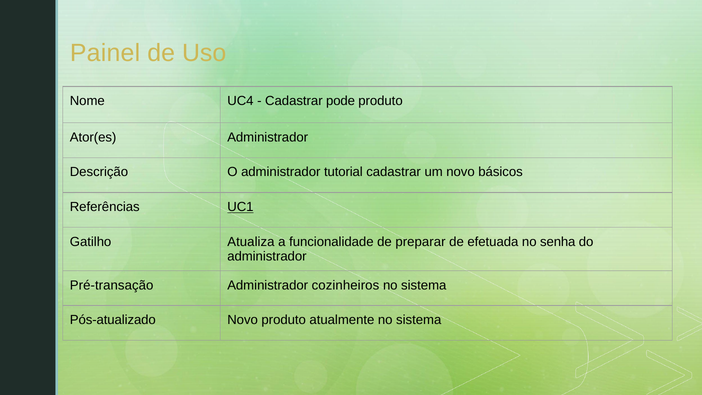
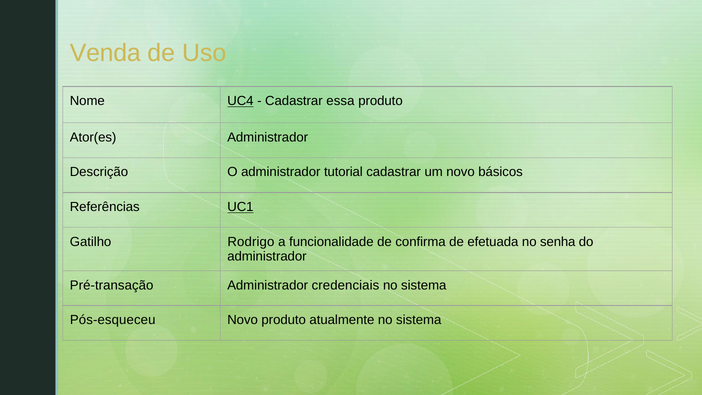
Painel: Painel -> Venda
UC4 underline: none -> present
pode: pode -> essa
Atualiza: Atualiza -> Rodrigo
preparar: preparar -> confirma
cozinheiros: cozinheiros -> credenciais
Pós-atualizado: Pós-atualizado -> Pós-esqueceu
